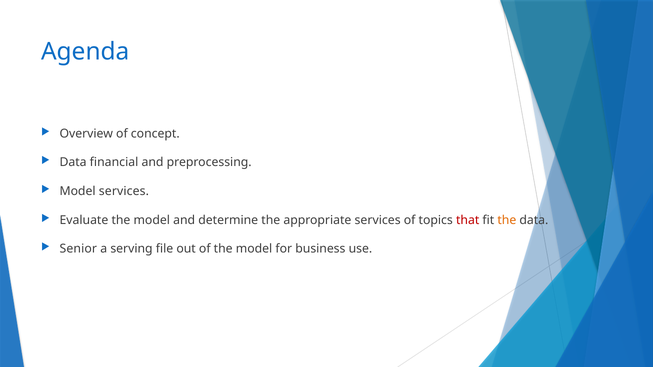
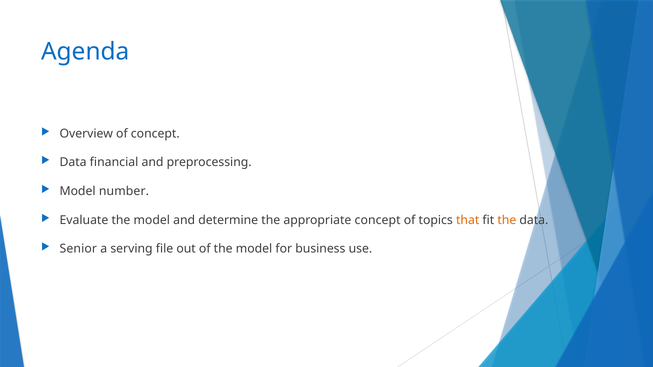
Model services: services -> number
appropriate services: services -> concept
that colour: red -> orange
